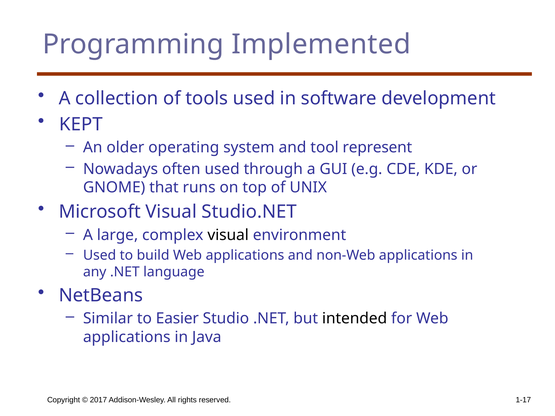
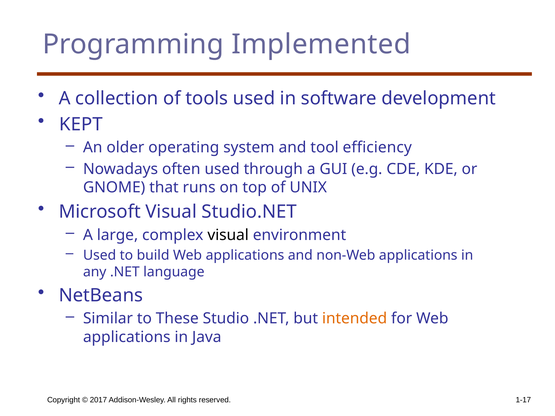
represent: represent -> efficiency
Easier: Easier -> These
intended colour: black -> orange
